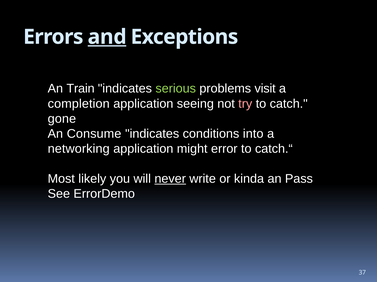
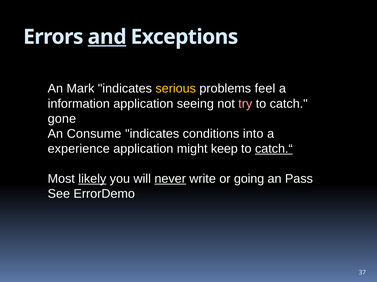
Train: Train -> Mark
serious colour: light green -> yellow
visit: visit -> feel
completion: completion -> information
networking: networking -> experience
error: error -> keep
catch.“ underline: none -> present
likely underline: none -> present
kinda: kinda -> going
